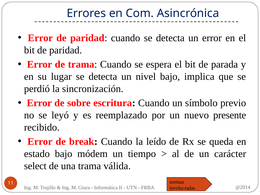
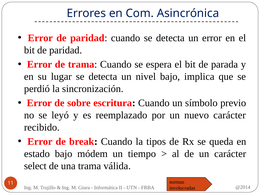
nuevo presente: presente -> carácter
leído: leído -> tipos
